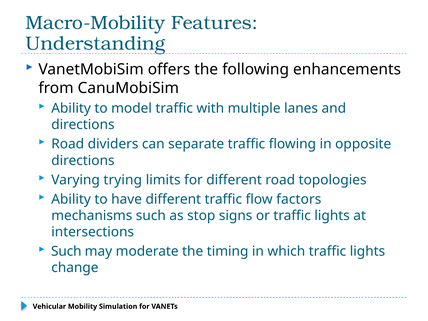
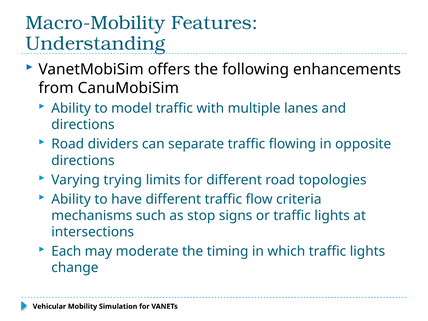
factors: factors -> criteria
Such at (66, 251): Such -> Each
